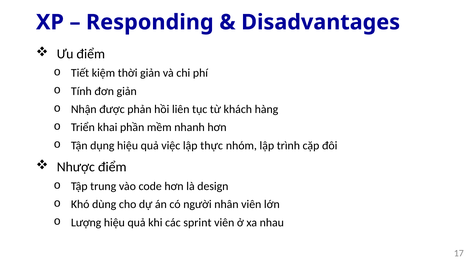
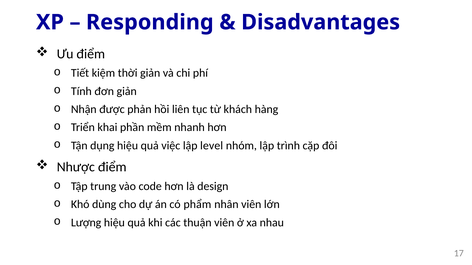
thực: thực -> level
người: người -> phẩm
sprint: sprint -> thuận
